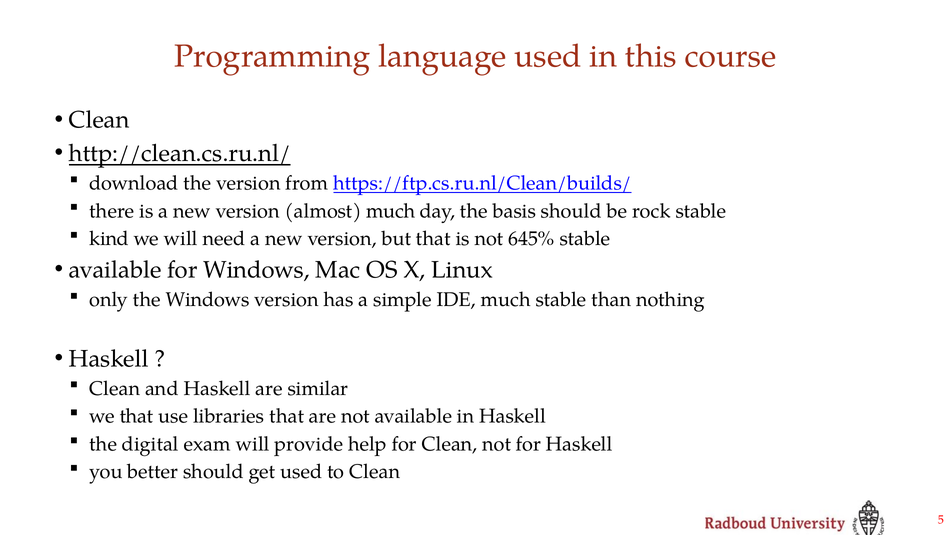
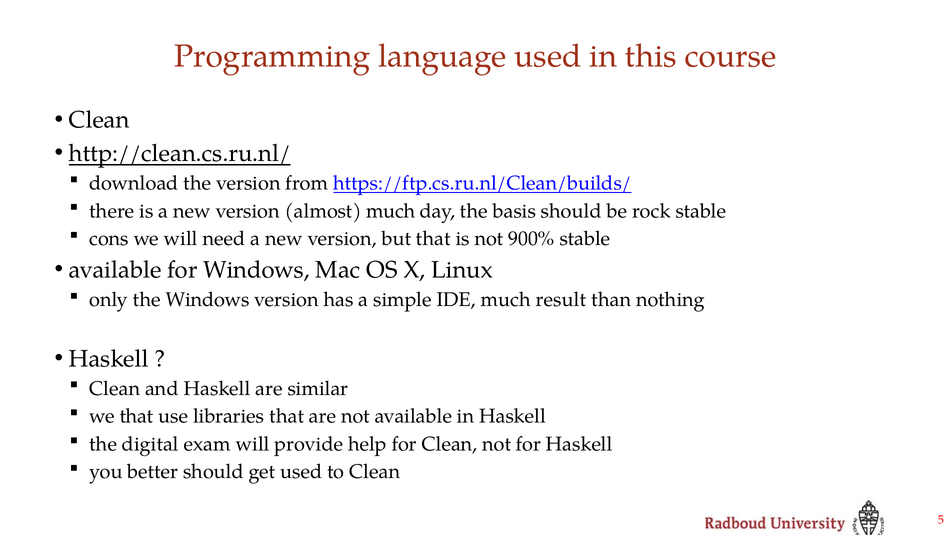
kind: kind -> cons
645%: 645% -> 900%
much stable: stable -> result
